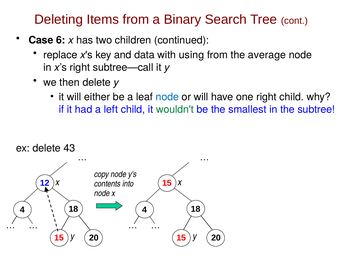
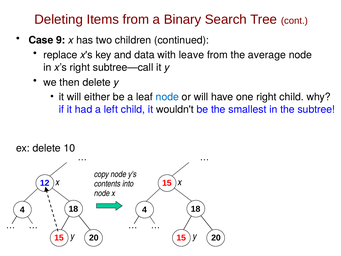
6: 6 -> 9
using: using -> leave
wouldn't colour: green -> black
43: 43 -> 10
